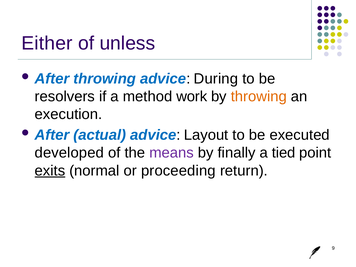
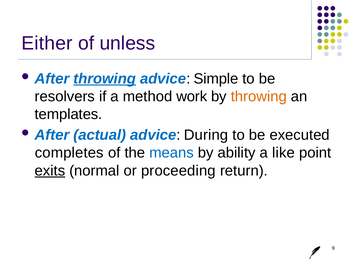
throwing at (105, 79) underline: none -> present
During: During -> Simple
execution: execution -> templates
Layout: Layout -> During
developed: developed -> completes
means colour: purple -> blue
finally: finally -> ability
tied: tied -> like
